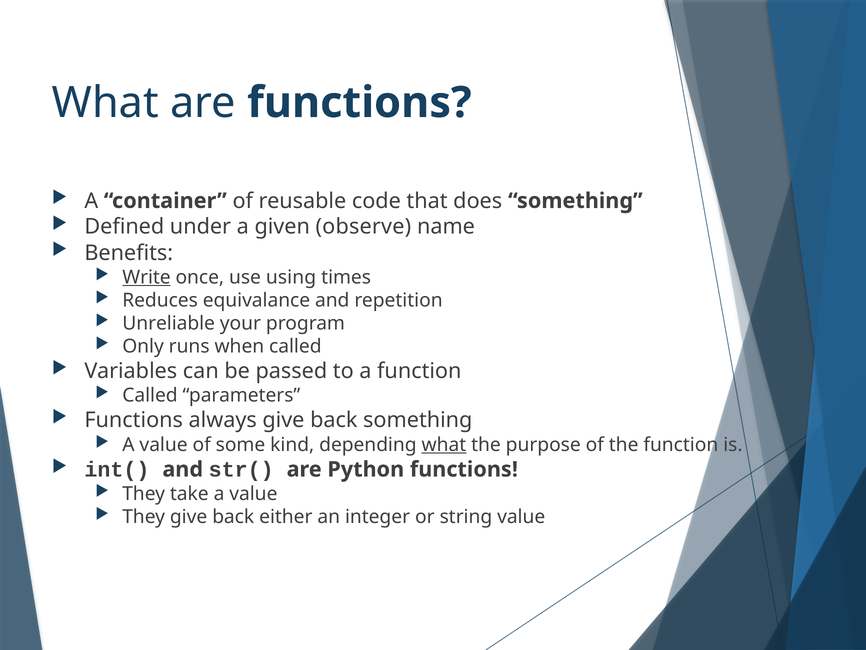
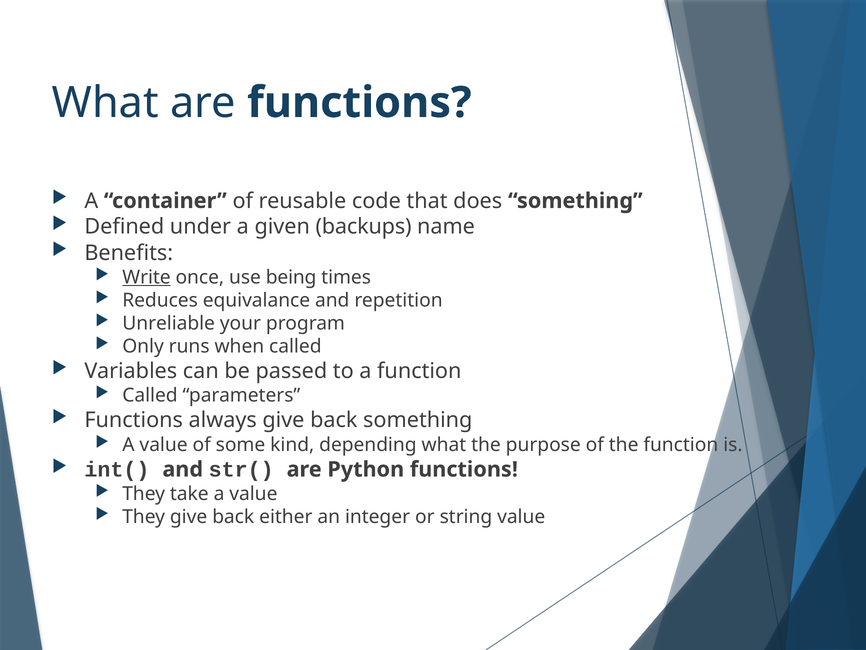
observe: observe -> backups
using: using -> being
what at (444, 444) underline: present -> none
